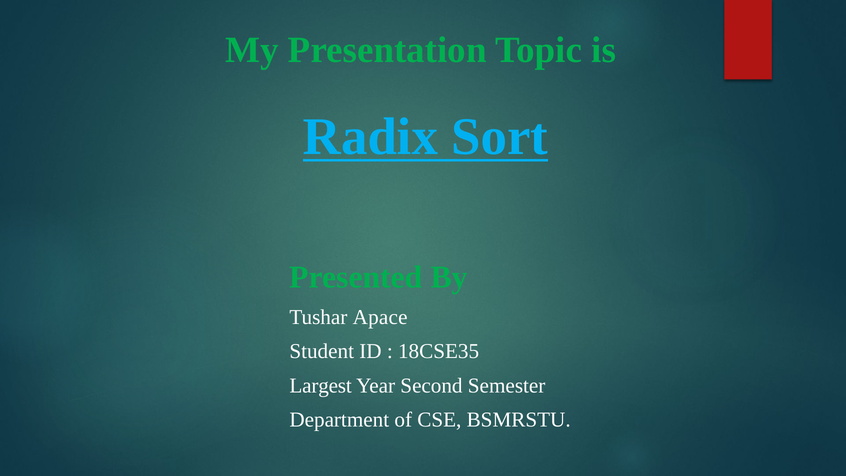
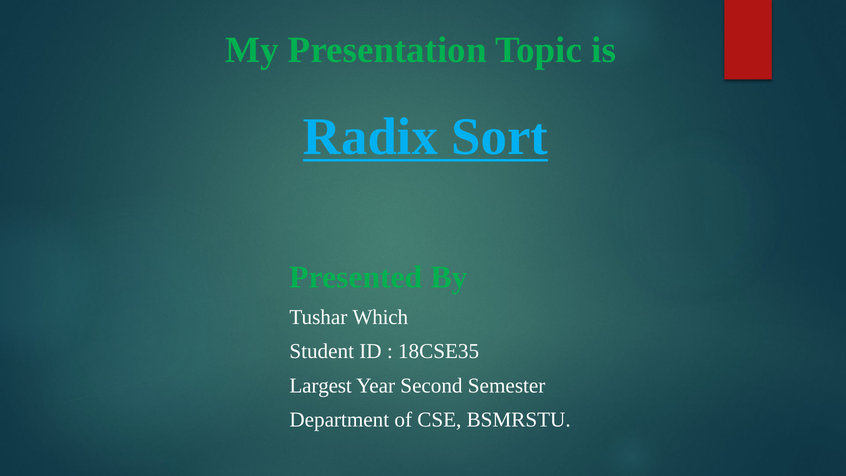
Apace: Apace -> Which
